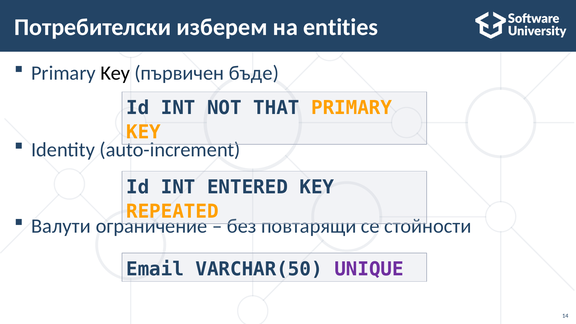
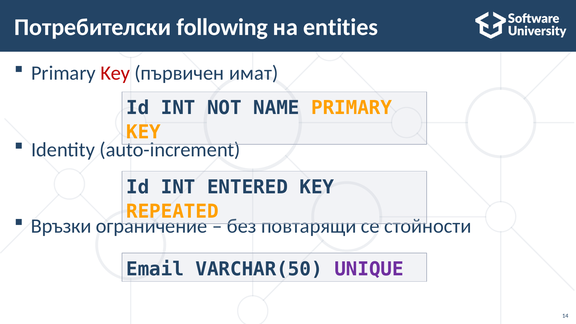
изберем: изберем -> following
Key at (115, 73) colour: black -> red
бъде: бъде -> имат
THAT: THAT -> NAME
Валути: Валути -> Връзки
